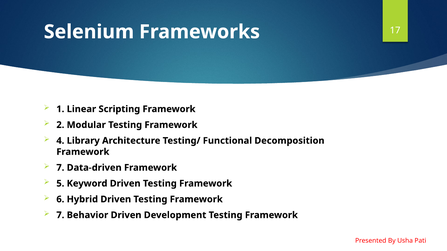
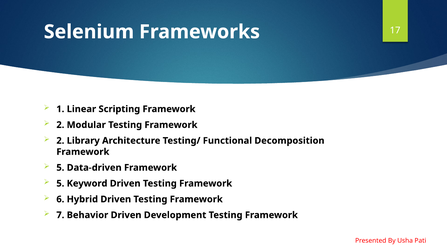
4 at (60, 141): 4 -> 2
7 at (60, 168): 7 -> 5
